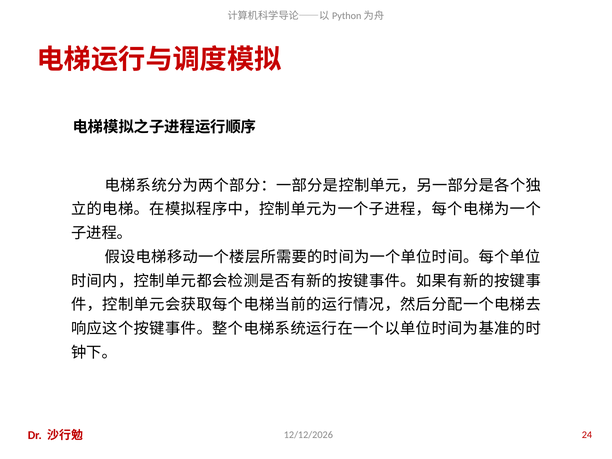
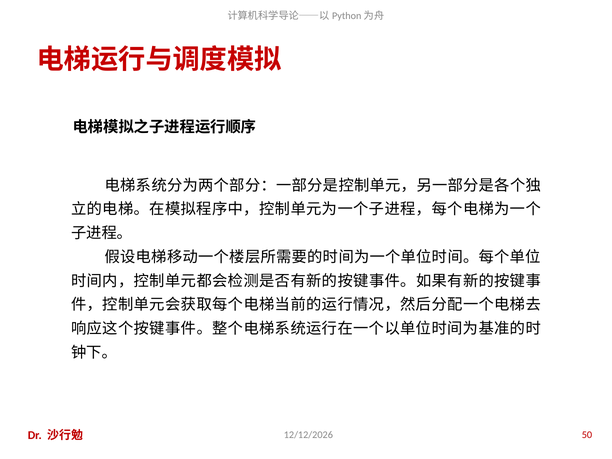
24: 24 -> 50
